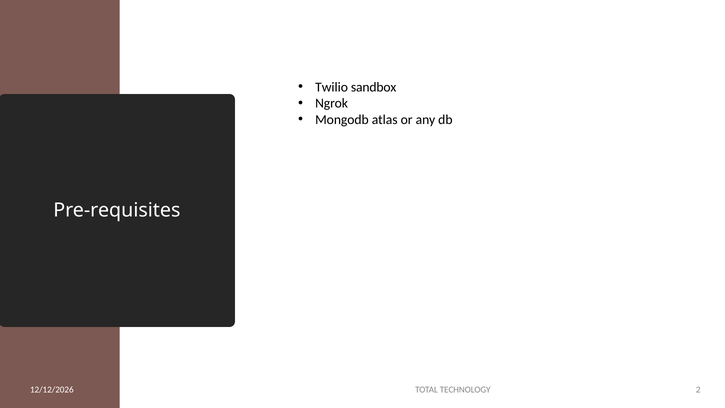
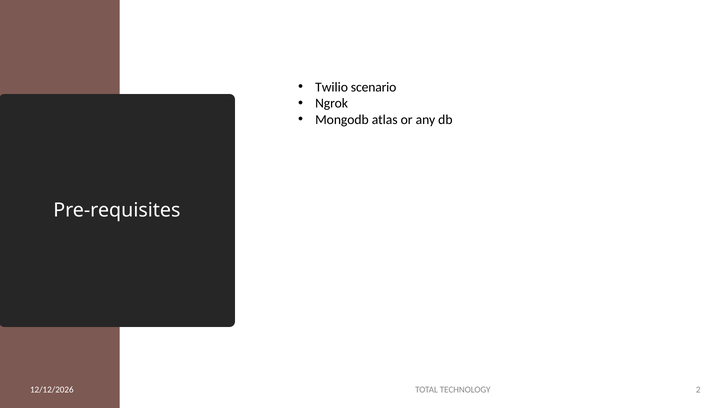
sandbox: sandbox -> scenario
